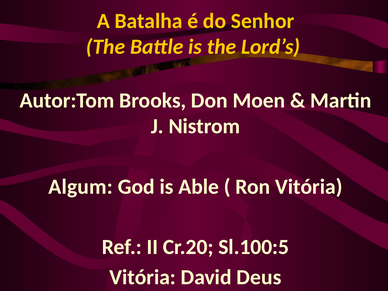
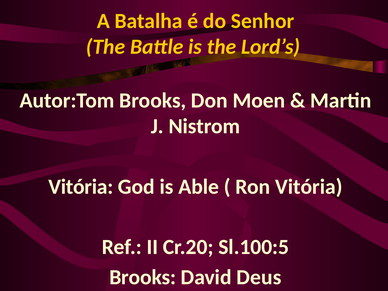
Algum at (81, 187): Algum -> Vitória
Vitória at (143, 277): Vitória -> Brooks
